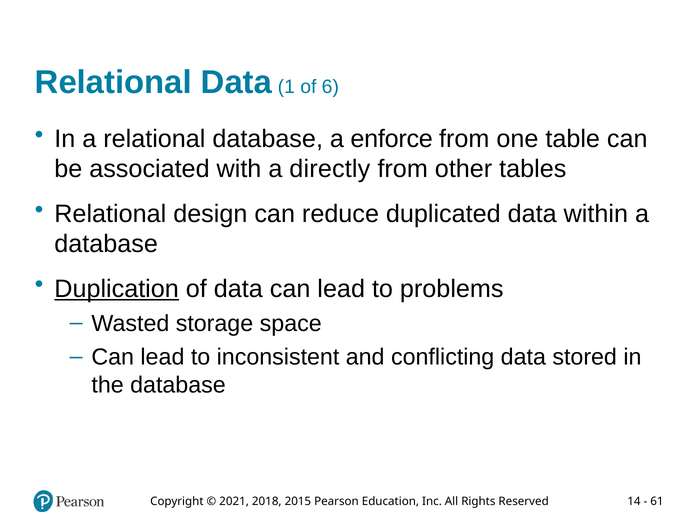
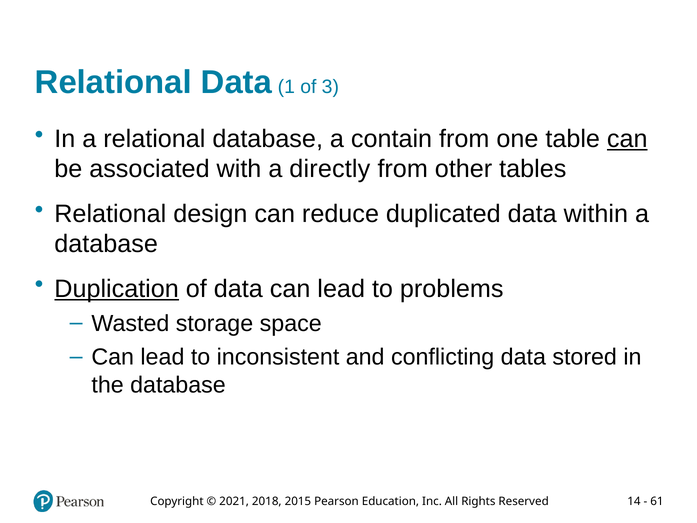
6: 6 -> 3
enforce: enforce -> contain
can at (627, 139) underline: none -> present
